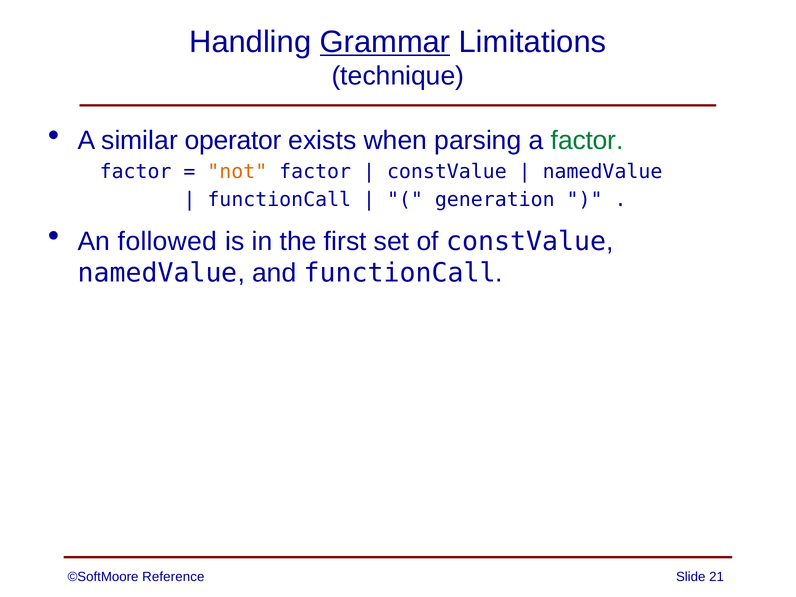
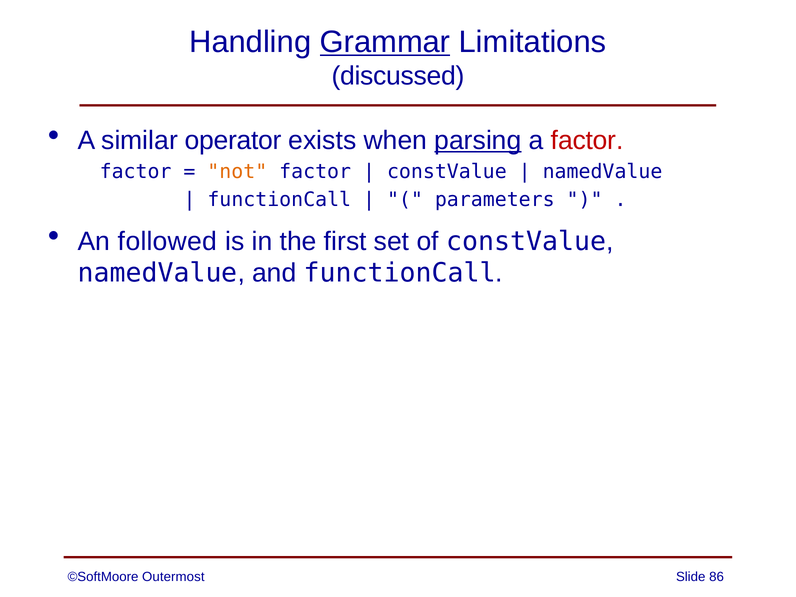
technique: technique -> discussed
parsing underline: none -> present
factor at (587, 141) colour: green -> red
generation: generation -> parameters
Reference: Reference -> Outermost
21: 21 -> 86
